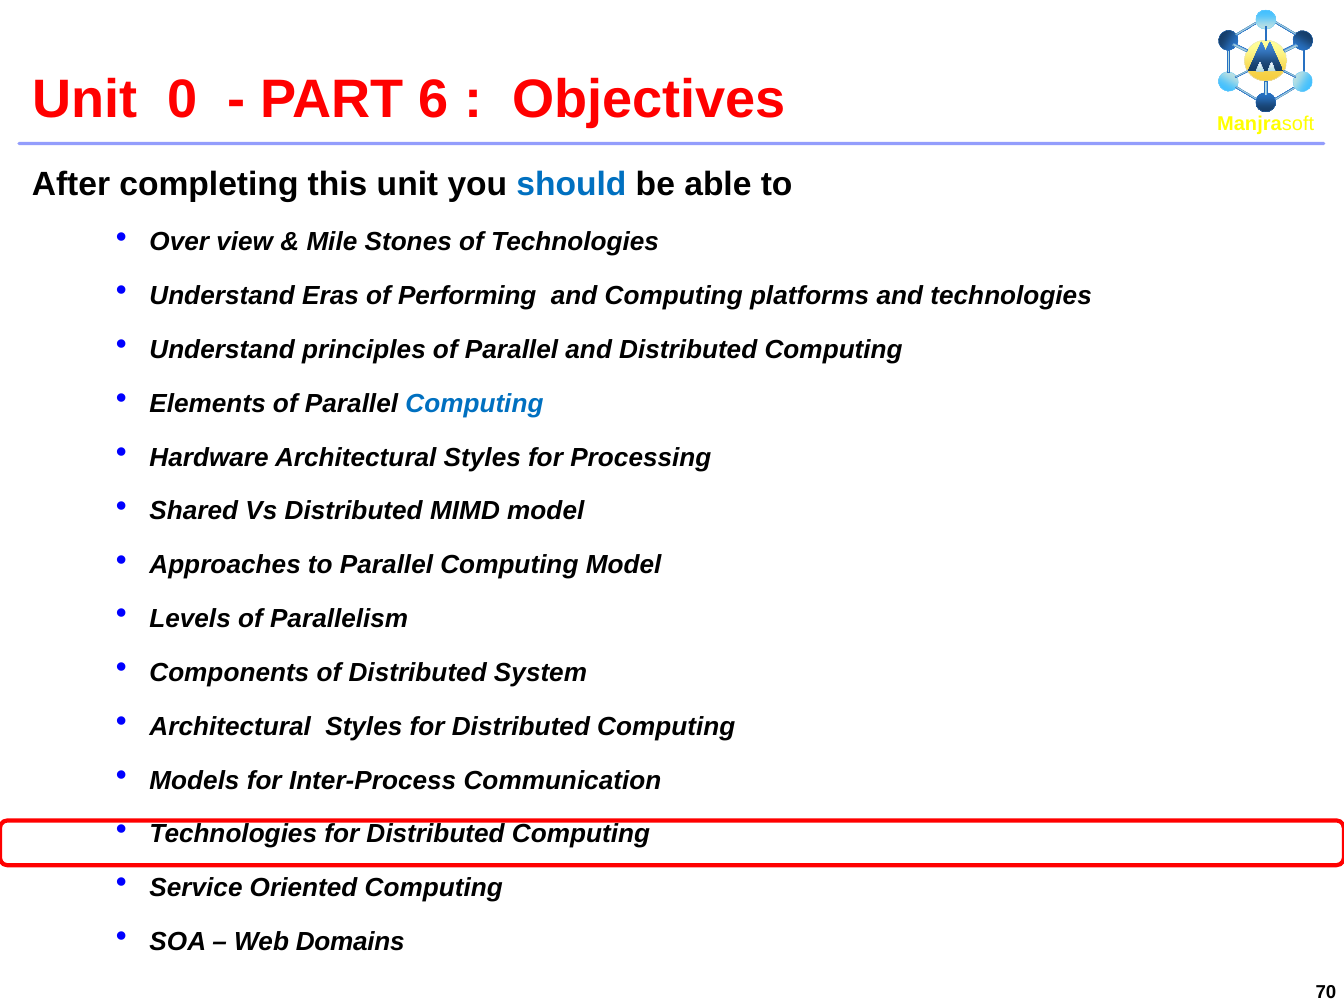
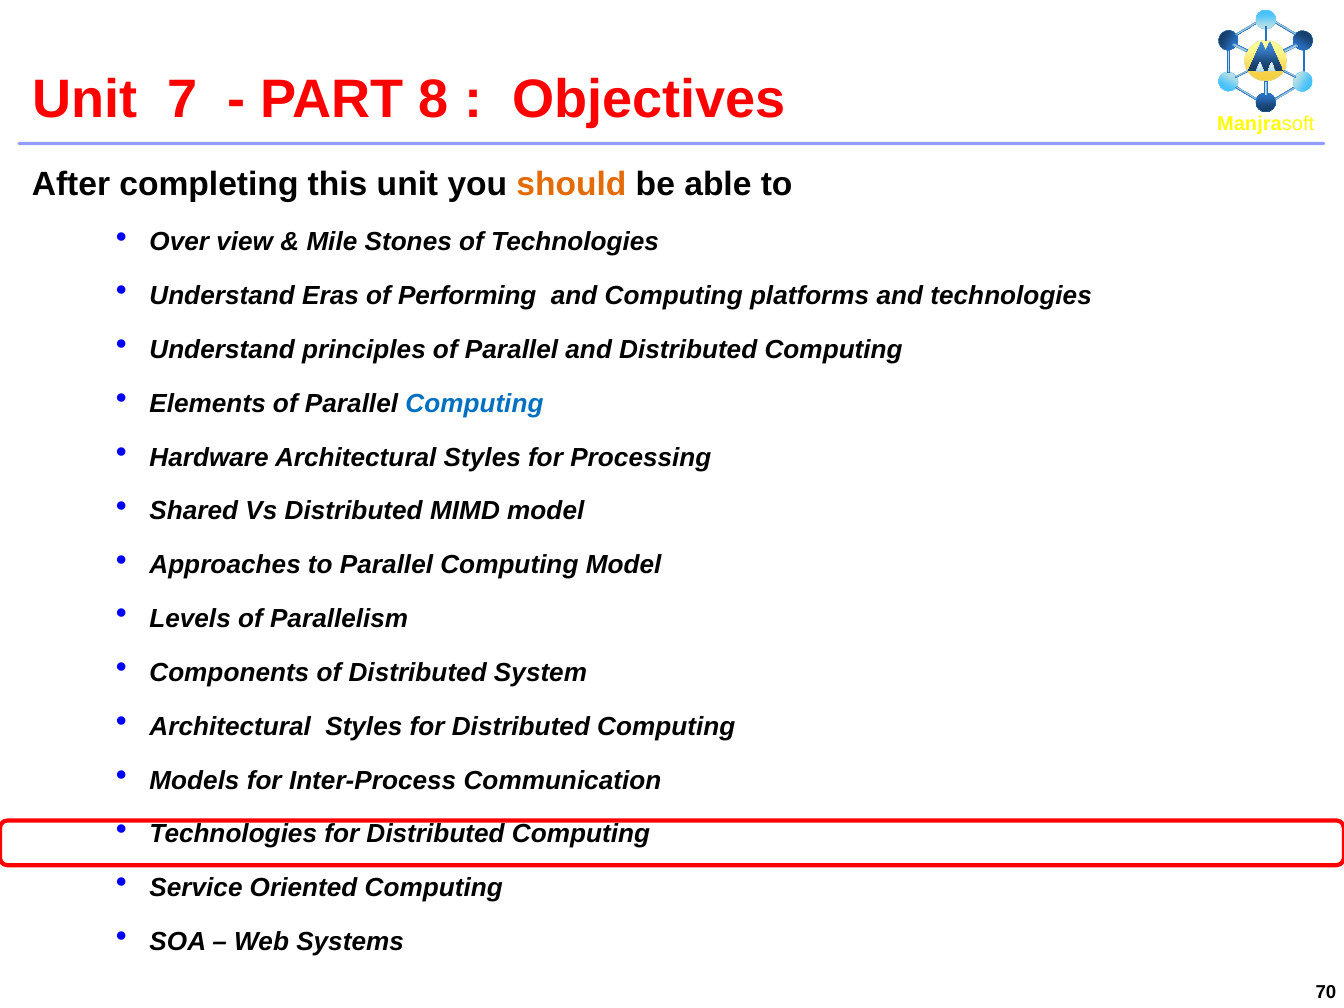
0: 0 -> 7
6: 6 -> 8
should colour: blue -> orange
Web Domains: Domains -> Systems
